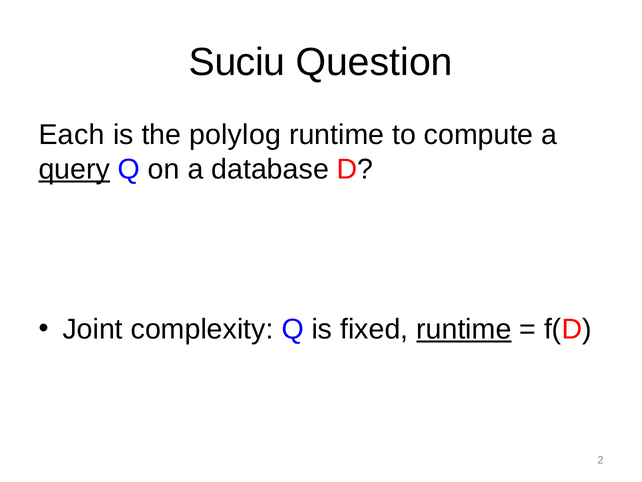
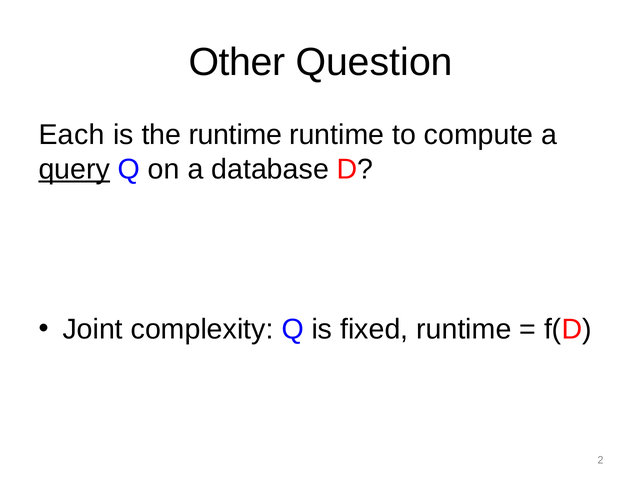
Suciu: Suciu -> Other
the polylog: polylog -> runtime
runtime at (464, 329) underline: present -> none
